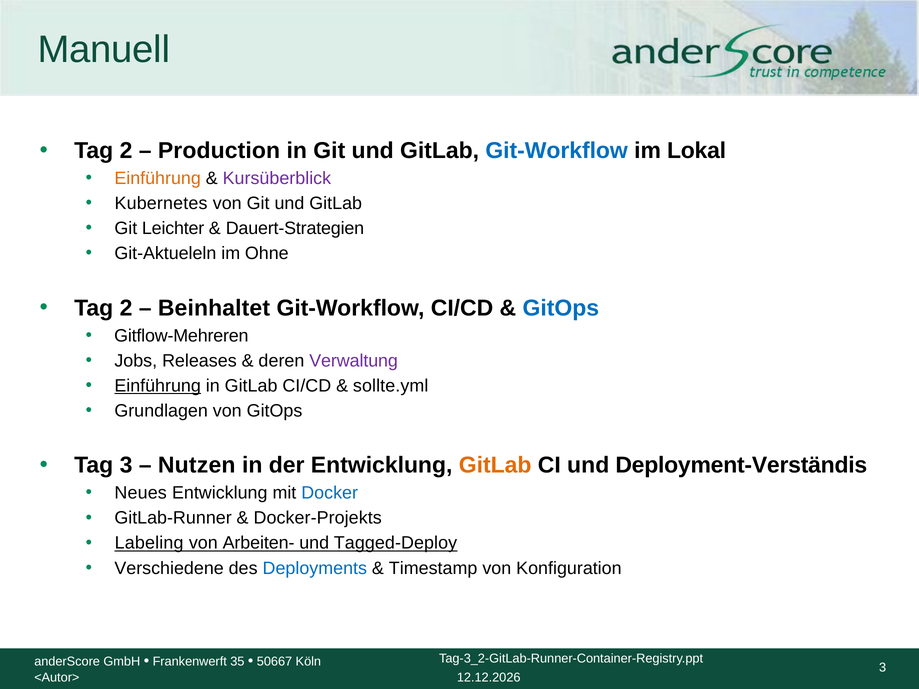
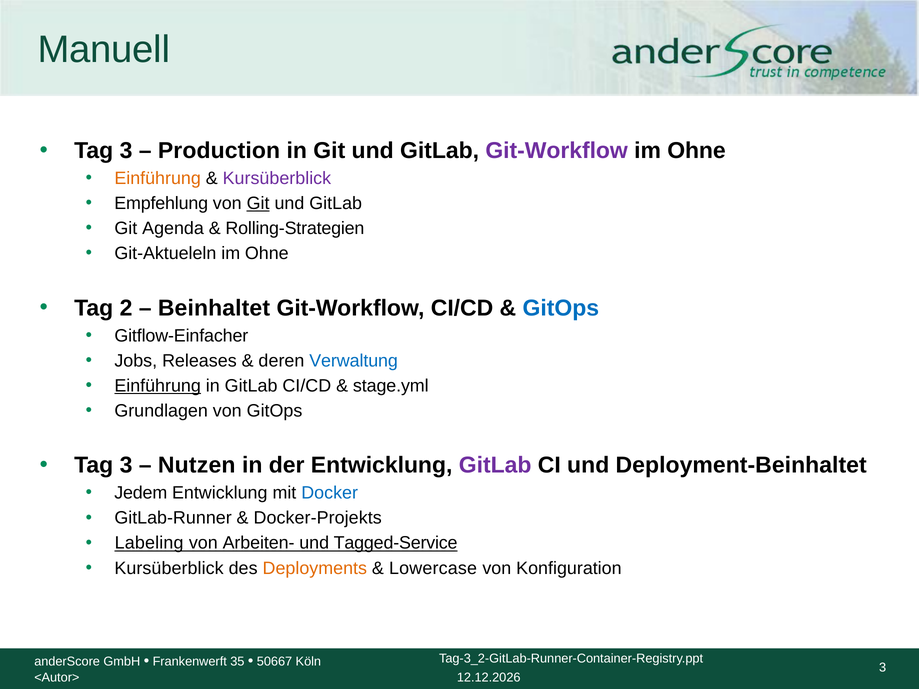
2 at (126, 151): 2 -> 3
Git-Workflow at (557, 151) colour: blue -> purple
Lokal at (697, 151): Lokal -> Ohne
Kubernetes: Kubernetes -> Empfehlung
Git at (258, 204) underline: none -> present
Leichter: Leichter -> Agenda
Dauert-Strategien: Dauert-Strategien -> Rolling-Strategien
Gitflow-Mehreren: Gitflow-Mehreren -> Gitflow-Einfacher
Verwaltung colour: purple -> blue
sollte.yml: sollte.yml -> stage.yml
GitLab at (495, 465) colour: orange -> purple
Deployment-Verständis: Deployment-Verständis -> Deployment-Beinhaltet
Neues: Neues -> Jedem
Tagged-Deploy: Tagged-Deploy -> Tagged-Service
Verschiedene at (169, 568): Verschiedene -> Kursüberblick
Deployments colour: blue -> orange
Timestamp: Timestamp -> Lowercase
